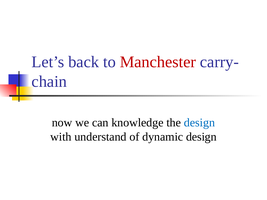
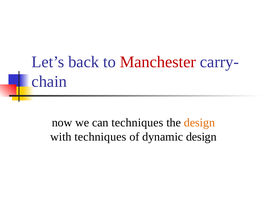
can knowledge: knowledge -> techniques
design at (199, 123) colour: blue -> orange
with understand: understand -> techniques
